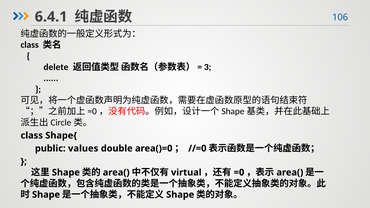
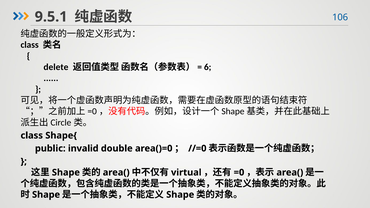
6.4.1: 6.4.1 -> 9.5.1
3: 3 -> 6
values: values -> invalid
